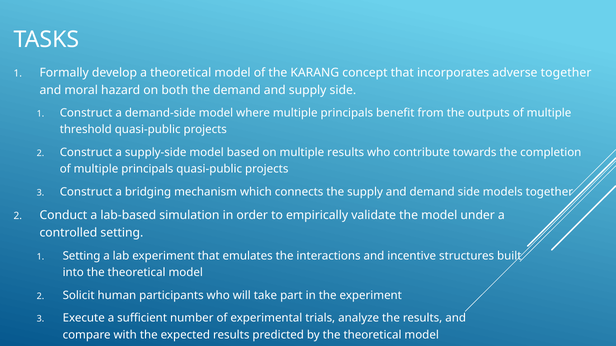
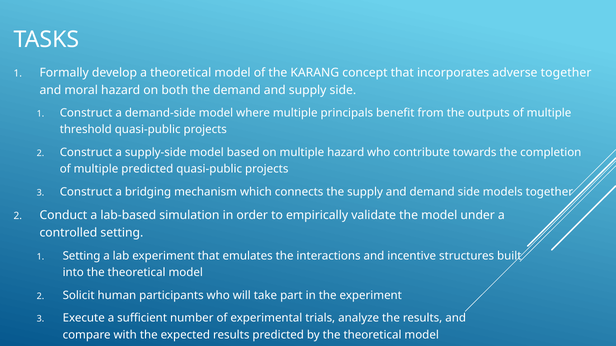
multiple results: results -> hazard
of multiple principals: principals -> predicted
